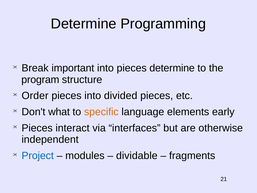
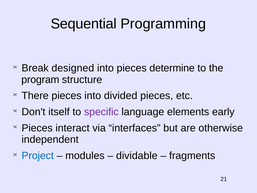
Determine at (84, 24): Determine -> Sequential
important: important -> designed
Order: Order -> There
what: what -> itself
specific colour: orange -> purple
